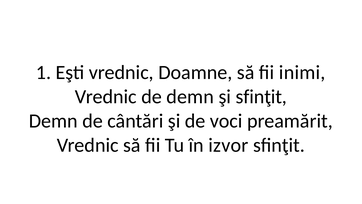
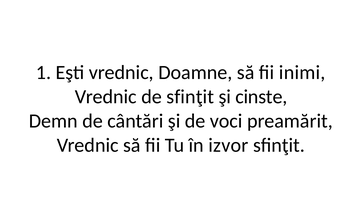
de demn: demn -> sfinţit
şi sfinţit: sfinţit -> cinste
